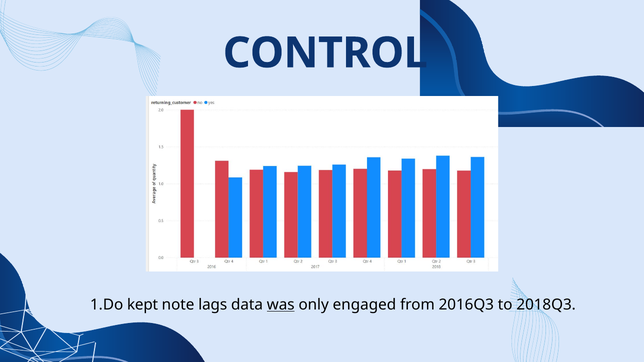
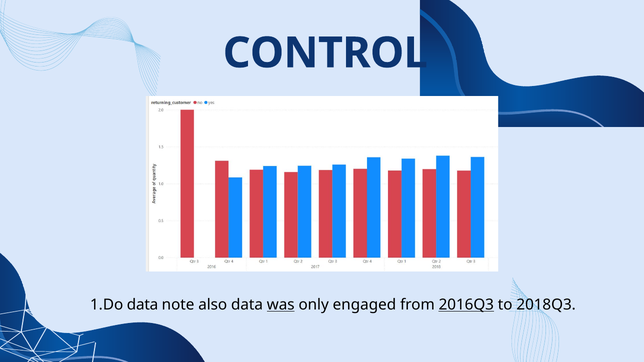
kept at (143, 305): kept -> data
lags: lags -> also
2016Q3 underline: none -> present
